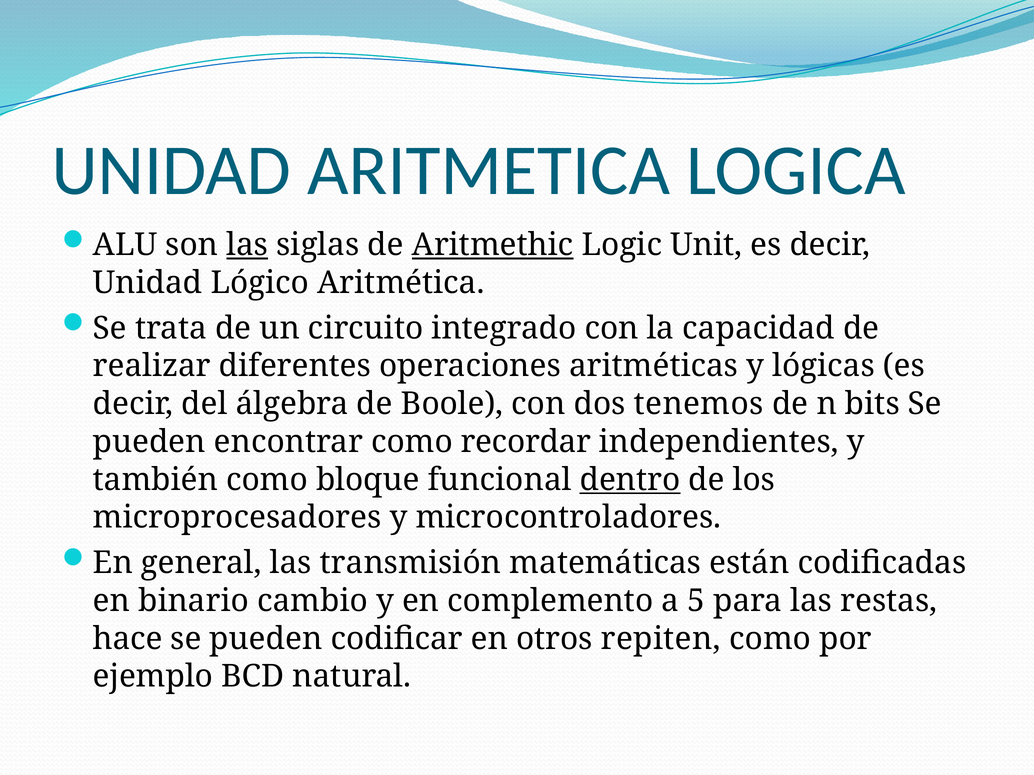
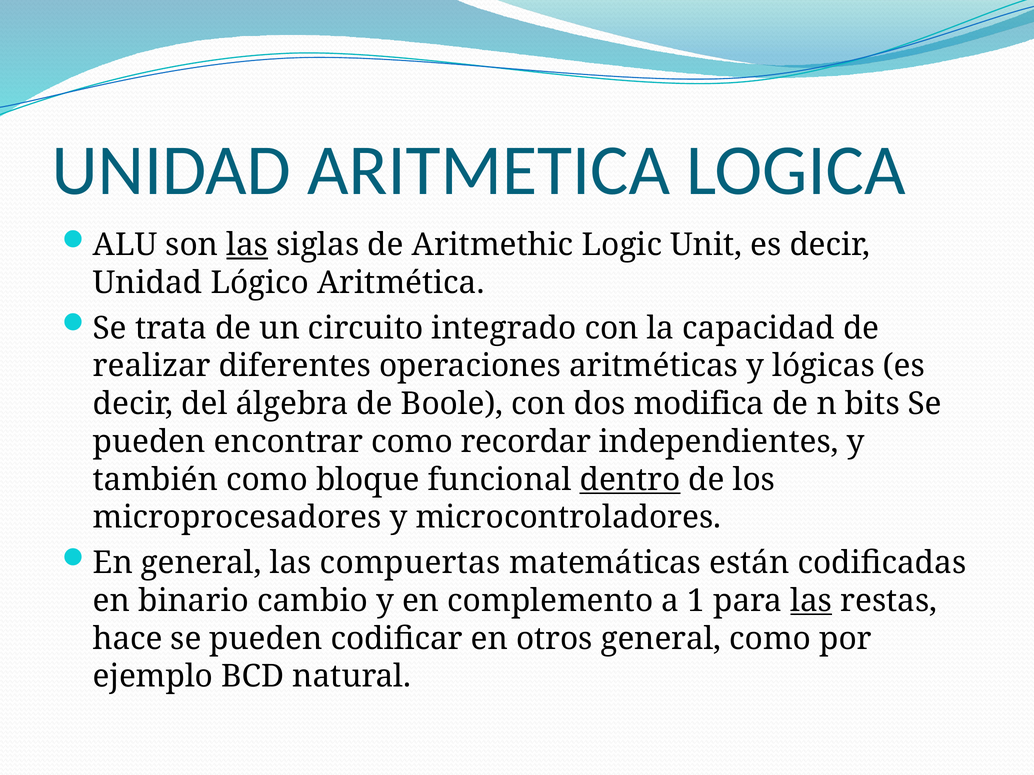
Aritmethic underline: present -> none
tenemos: tenemos -> modifica
transmisión: transmisión -> compuertas
5: 5 -> 1
las at (811, 601) underline: none -> present
otros repiten: repiten -> general
